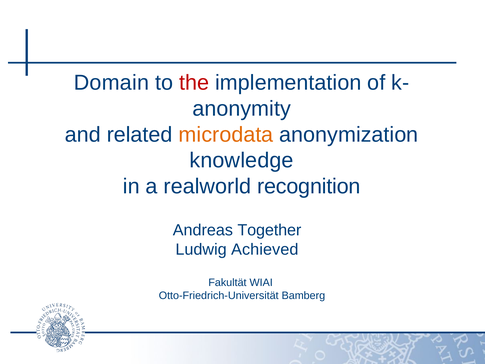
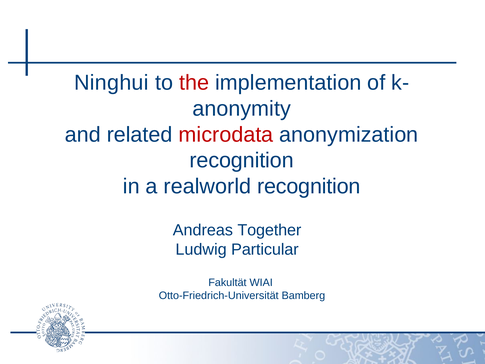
Domain: Domain -> Ninghui
microdata colour: orange -> red
knowledge at (242, 160): knowledge -> recognition
Achieved: Achieved -> Particular
